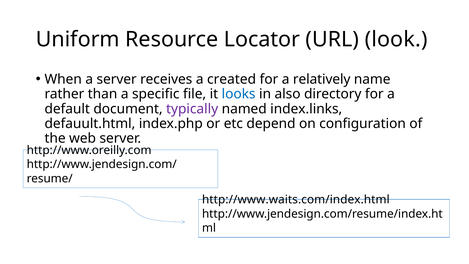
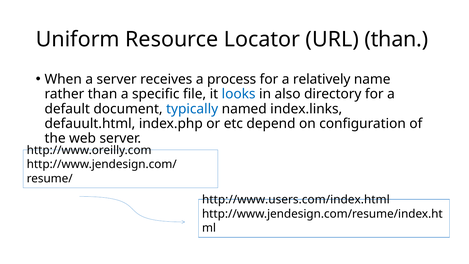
URL look: look -> than
created: created -> process
typically colour: purple -> blue
http://www.waits.com/index.html: http://www.waits.com/index.html -> http://www.users.com/index.html
